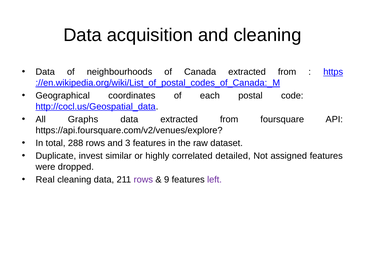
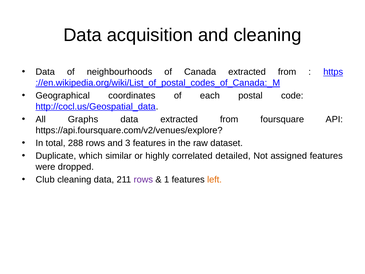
invest: invest -> which
Real: Real -> Club
9: 9 -> 1
left colour: purple -> orange
